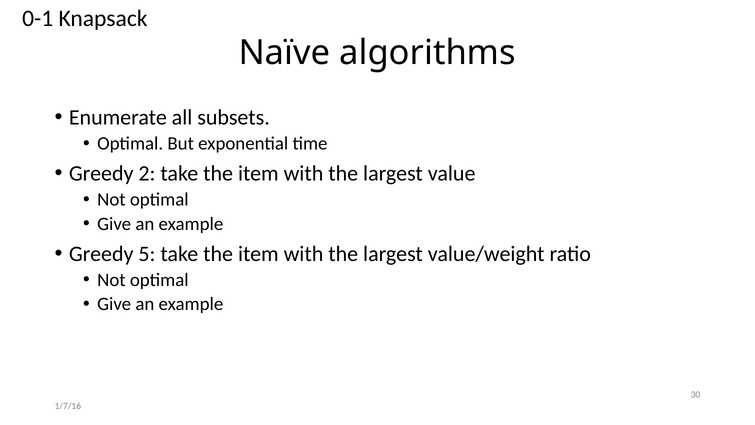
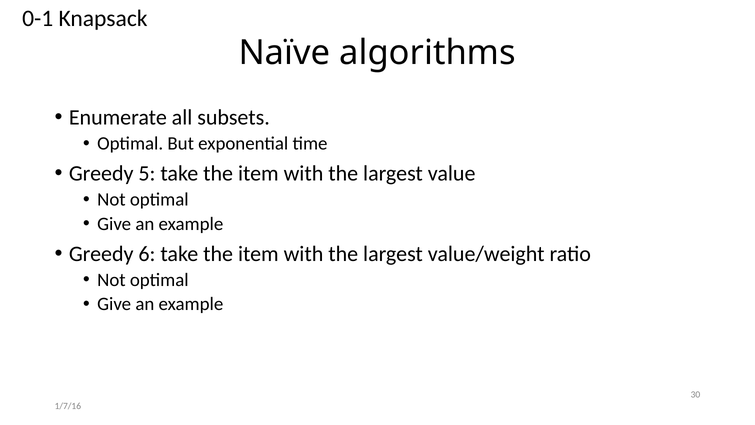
2: 2 -> 5
5: 5 -> 6
